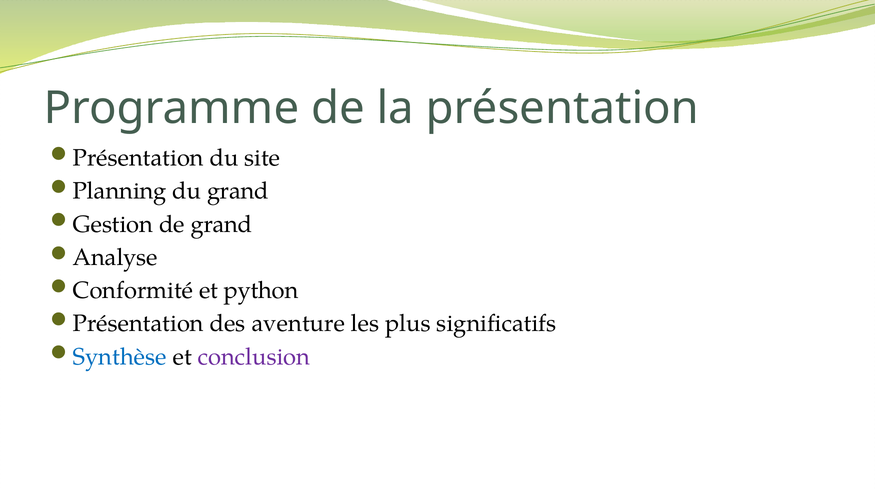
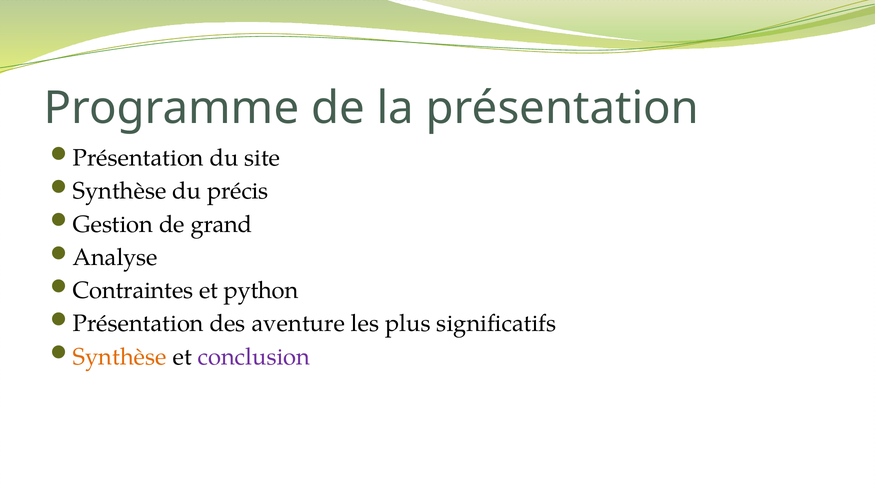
Planning at (120, 191): Planning -> Synthèse
du grand: grand -> précis
Conformité: Conformité -> Contraintes
Synthèse at (120, 357) colour: blue -> orange
